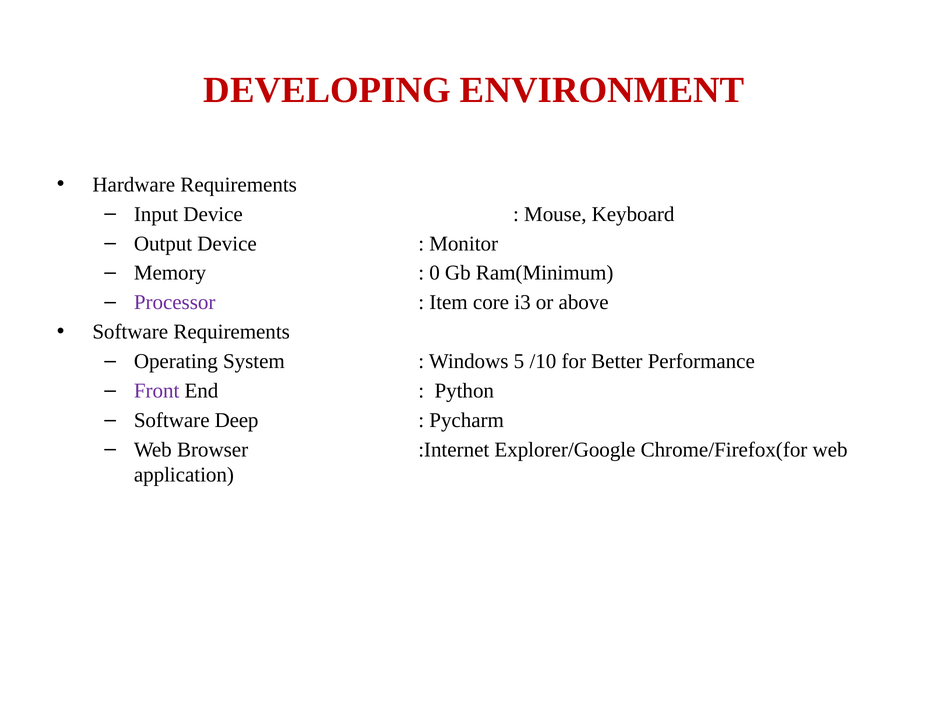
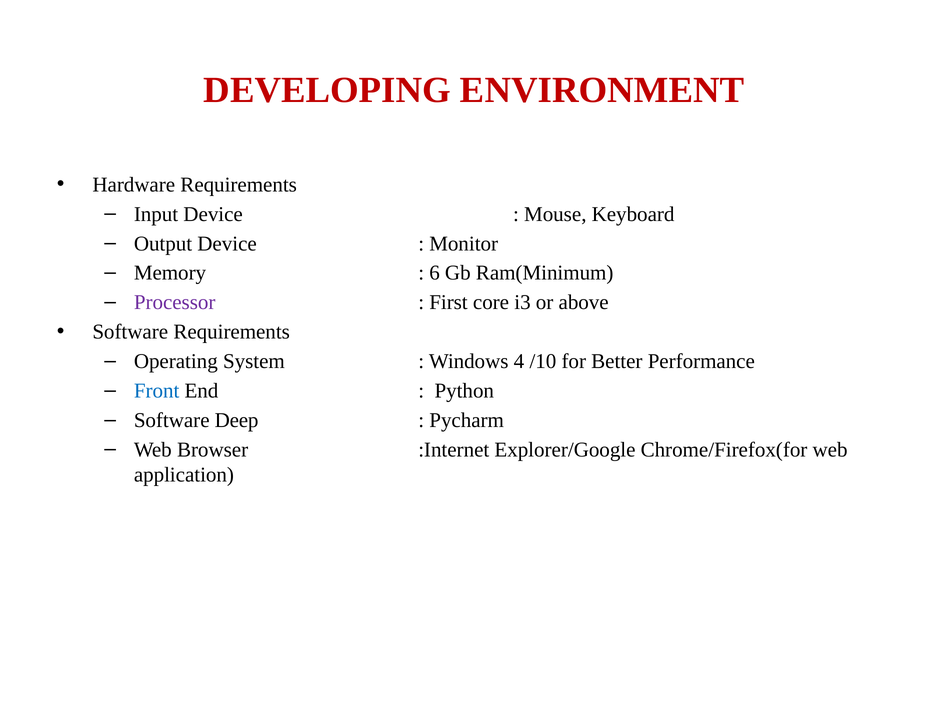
0: 0 -> 6
Item: Item -> First
5: 5 -> 4
Front colour: purple -> blue
